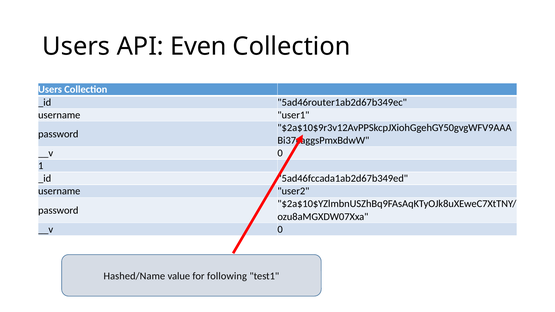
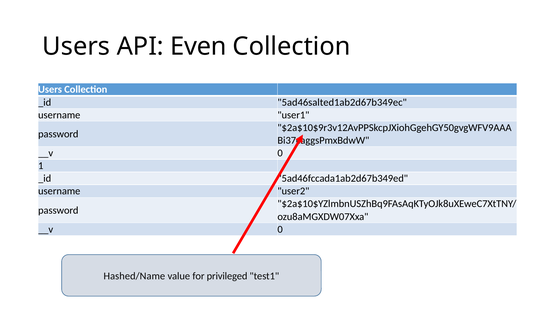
5ad46router1ab2d67b349ec: 5ad46router1ab2d67b349ec -> 5ad46salted1ab2d67b349ec
following: following -> privileged
